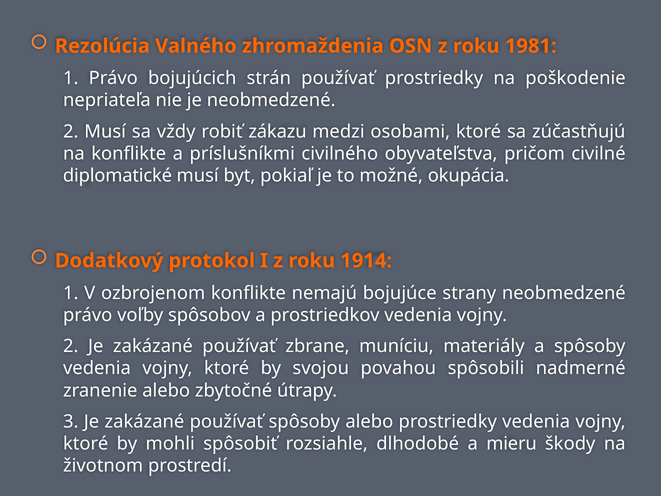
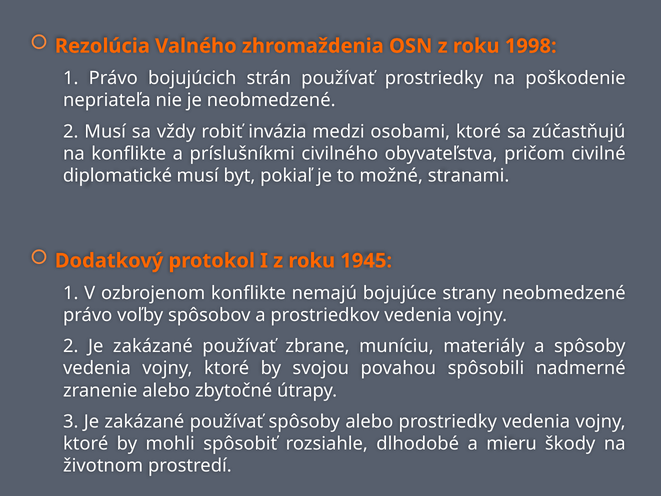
1981: 1981 -> 1998
zákazu: zákazu -> invázia
okupácia: okupácia -> stranami
1914: 1914 -> 1945
